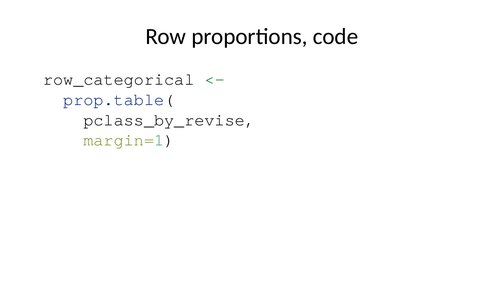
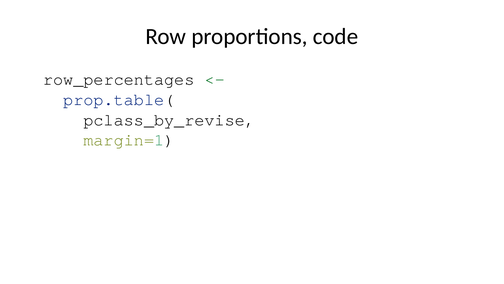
row_categorical: row_categorical -> row_percentages
